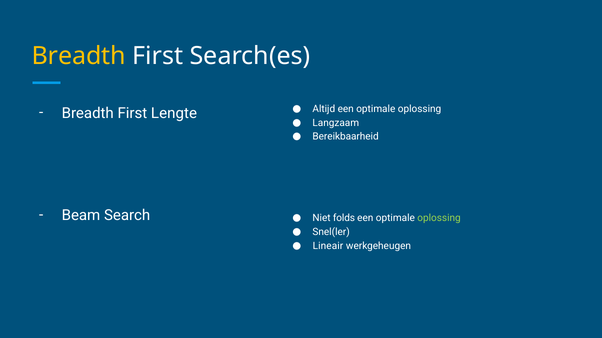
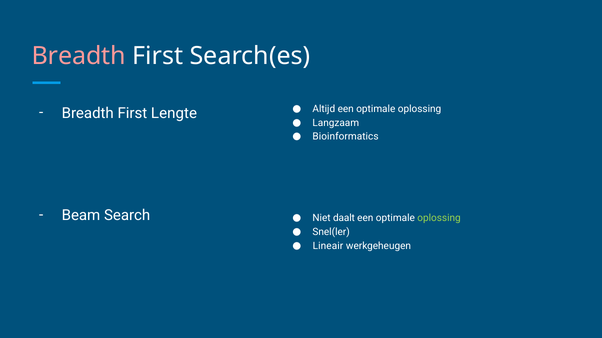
Breadth at (79, 56) colour: yellow -> pink
Bereikbaarheid: Bereikbaarheid -> Bioinformatics
folds: folds -> daalt
